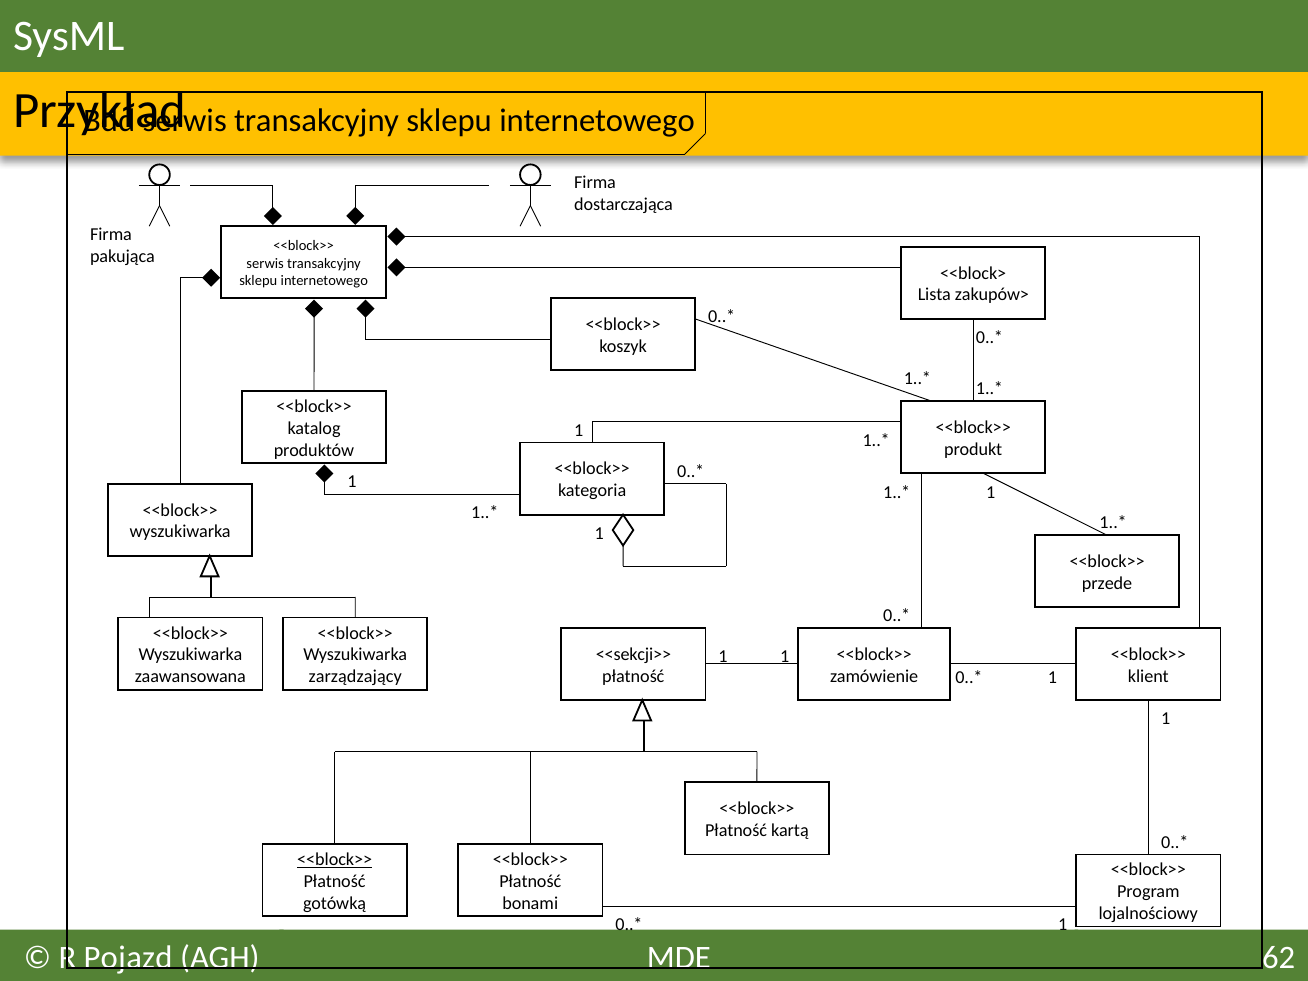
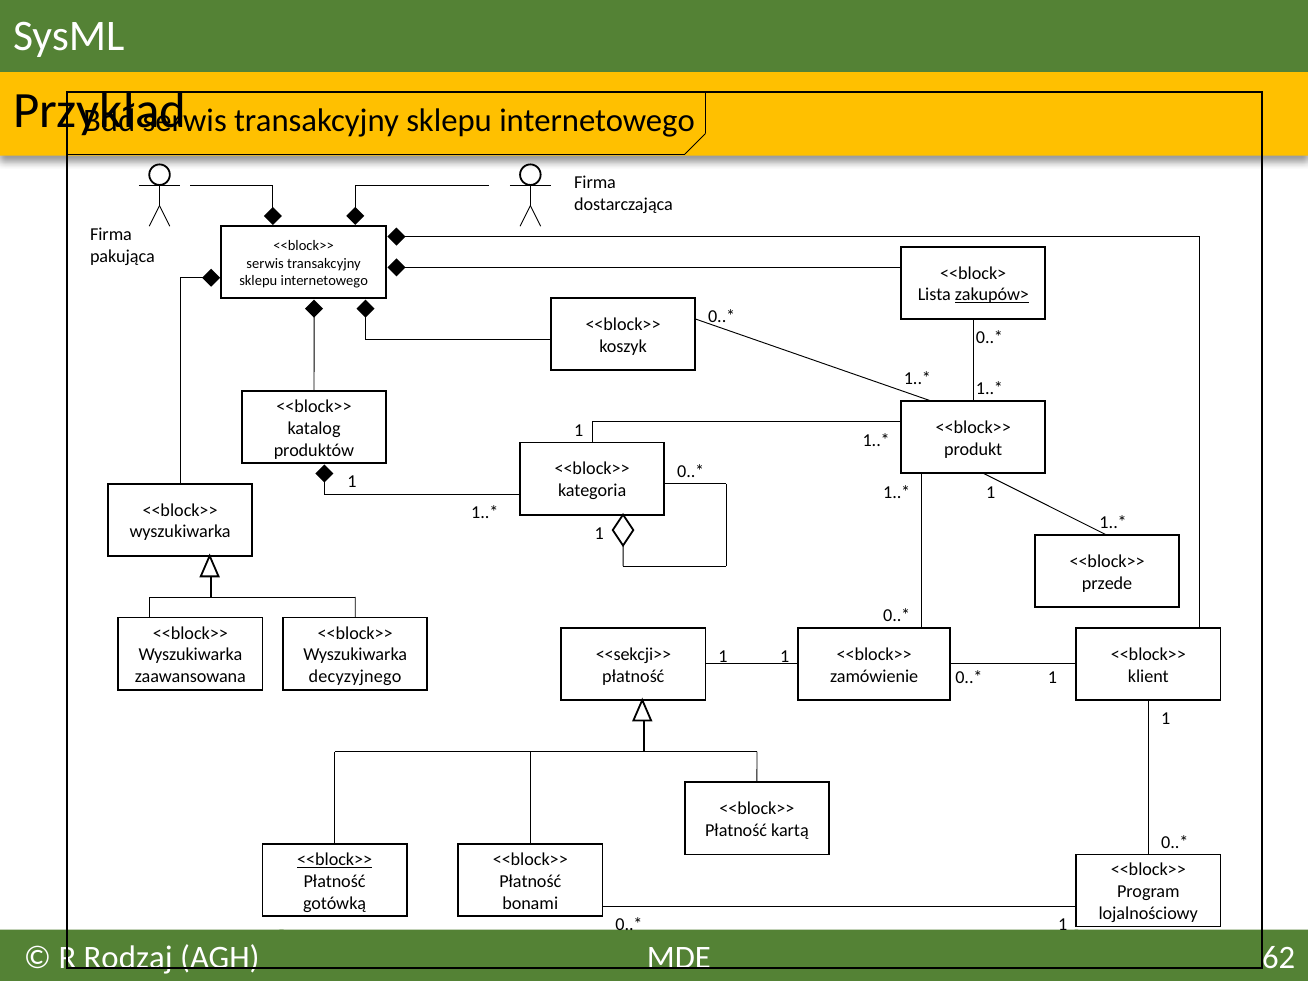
zakupów> underline: none -> present
zarządzający: zarządzający -> decyzyjnego
Pojazd: Pojazd -> Rodzaj
